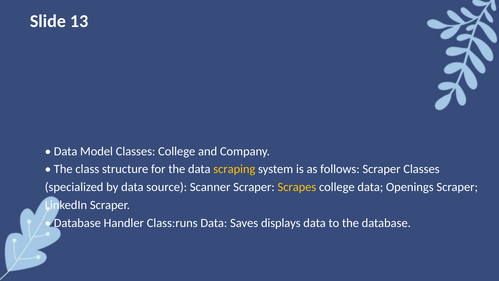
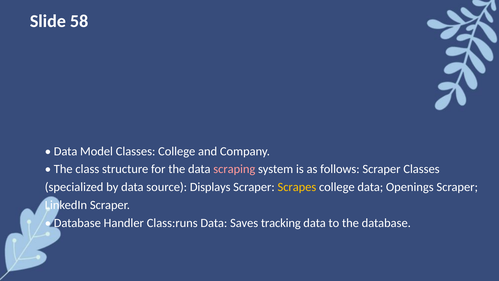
13: 13 -> 58
scraping colour: yellow -> pink
Scanner: Scanner -> Displays
displays: displays -> tracking
